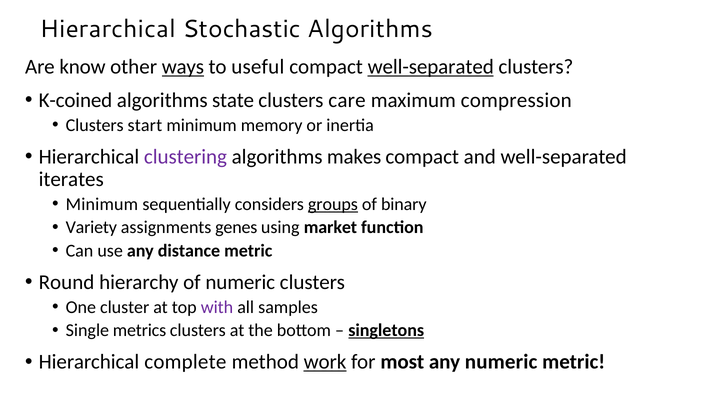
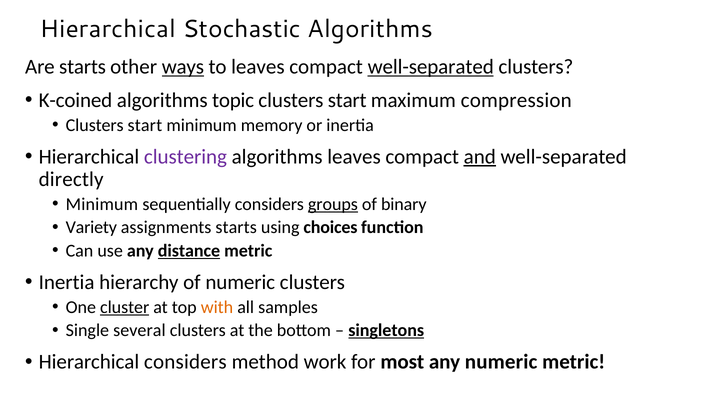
Are know: know -> starts
to useful: useful -> leaves
state: state -> topic
care at (347, 100): care -> start
algorithms makes: makes -> leaves
and underline: none -> present
iterates: iterates -> directly
assignments genes: genes -> starts
market: market -> choices
distance underline: none -> present
Round at (67, 282): Round -> Inertia
cluster underline: none -> present
with colour: purple -> orange
metrics: metrics -> several
Hierarchical complete: complete -> considers
work underline: present -> none
